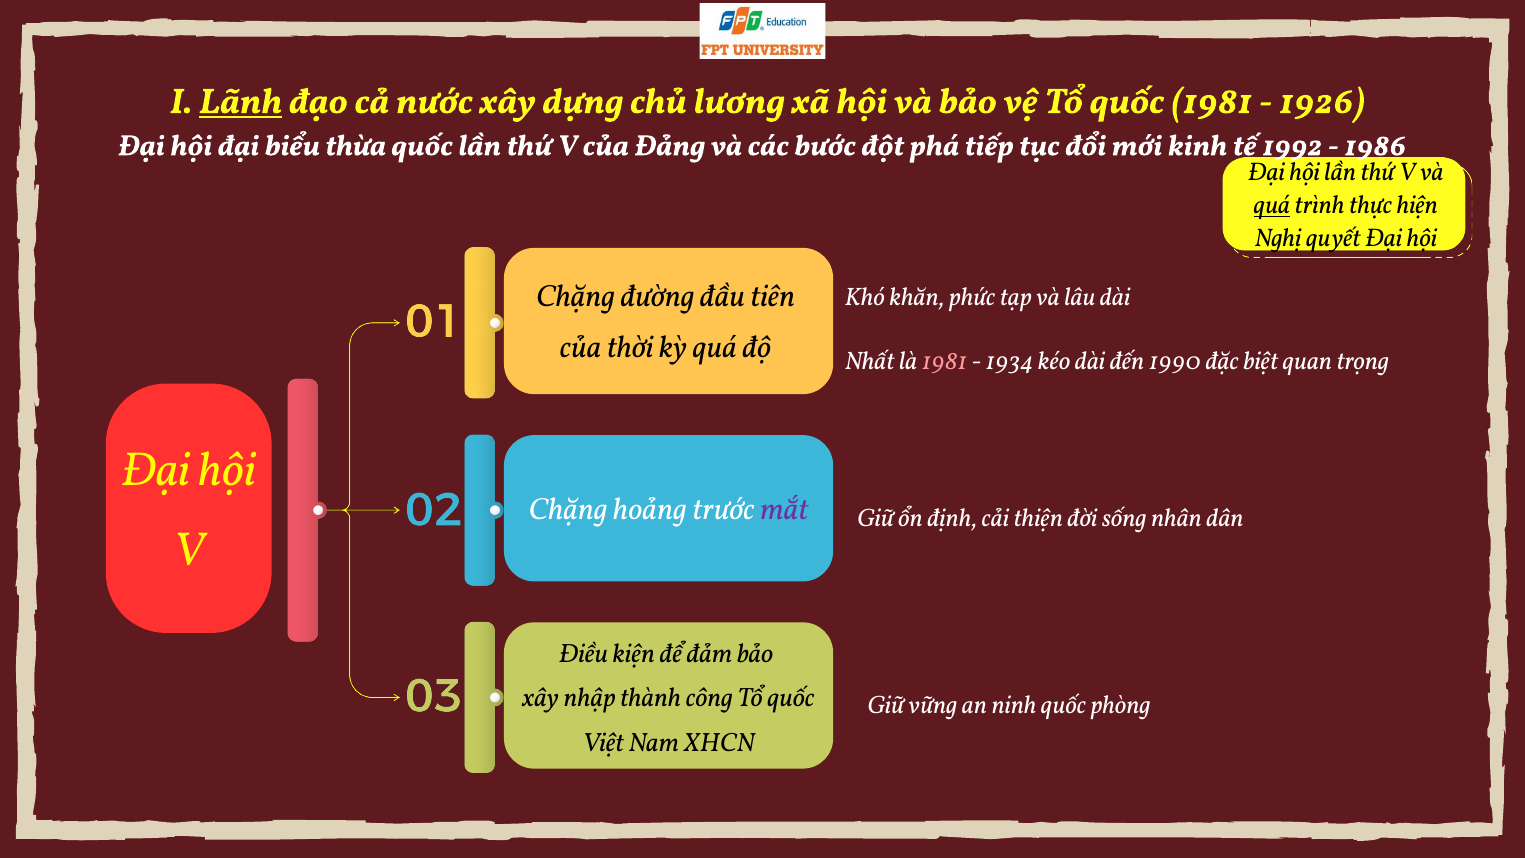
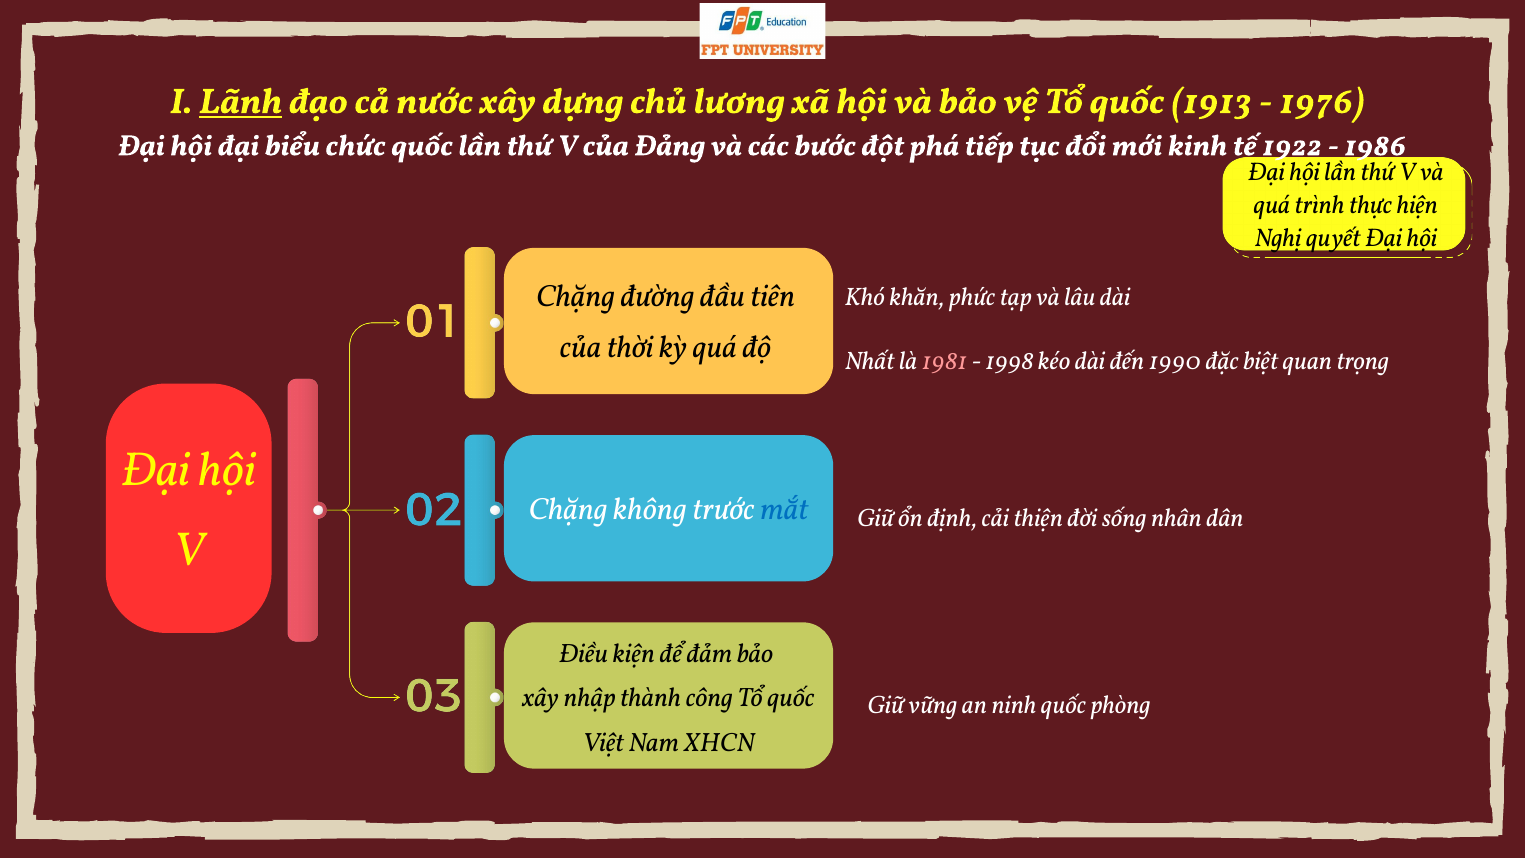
quốc 1981: 1981 -> 1913
1926: 1926 -> 1976
thừa: thừa -> chức
1992: 1992 -> 1922
quá at (1272, 205) underline: present -> none
1934: 1934 -> 1998
hoảng: hoảng -> không
mắt colour: purple -> blue
